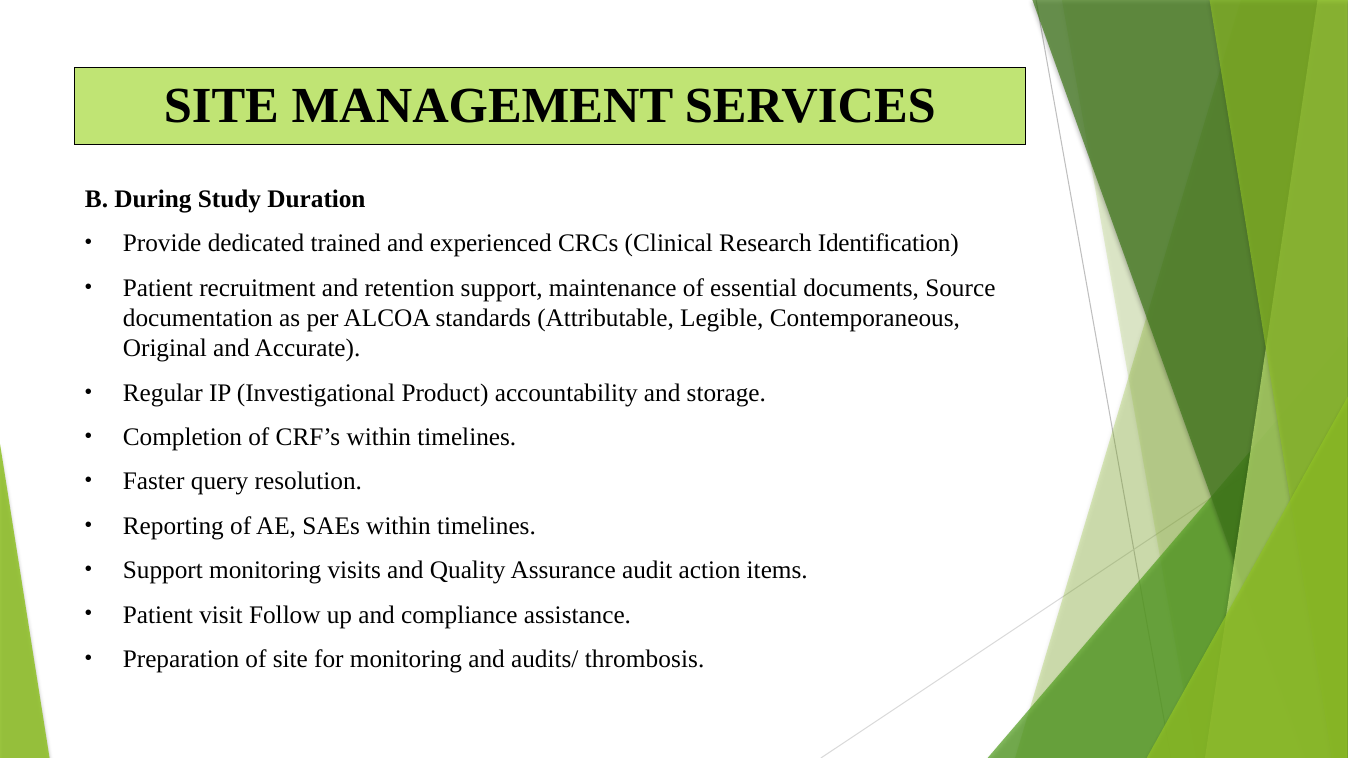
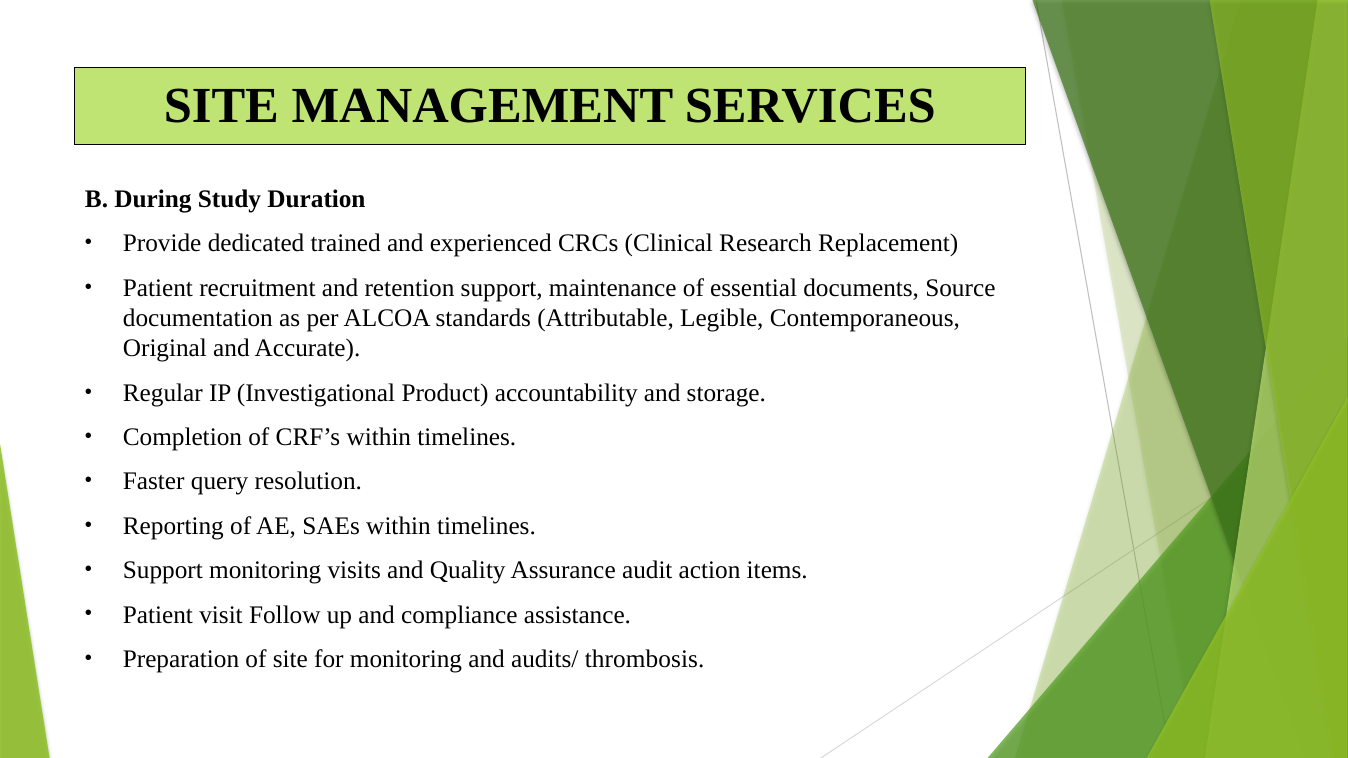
Identification: Identification -> Replacement
